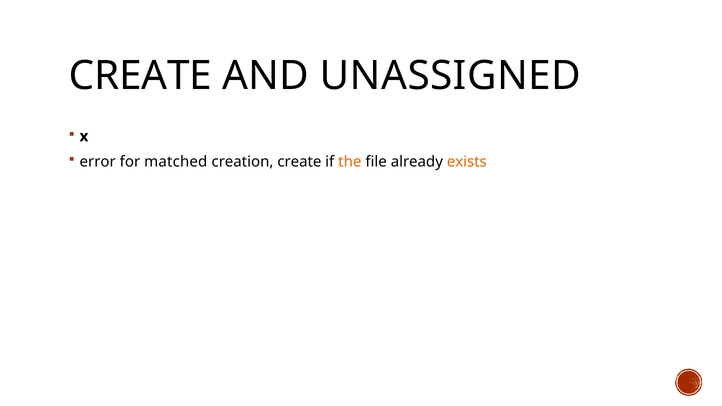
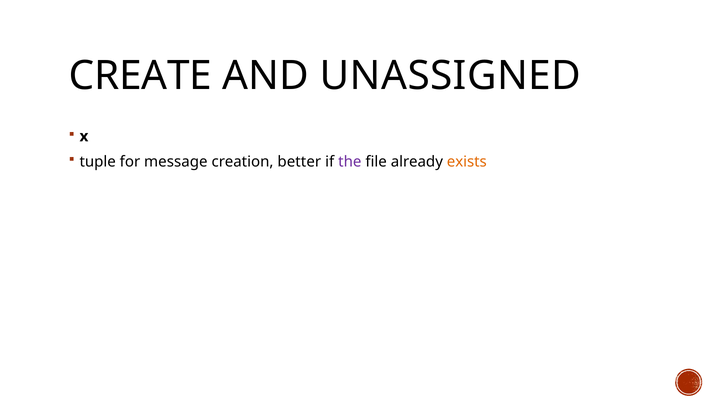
error: error -> tuple
matched: matched -> message
creation create: create -> better
the colour: orange -> purple
